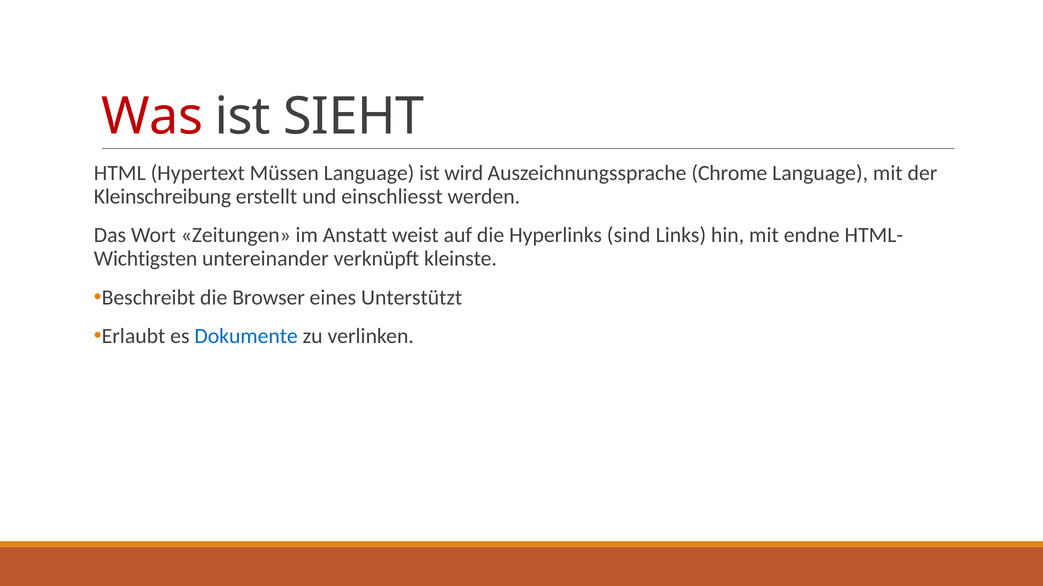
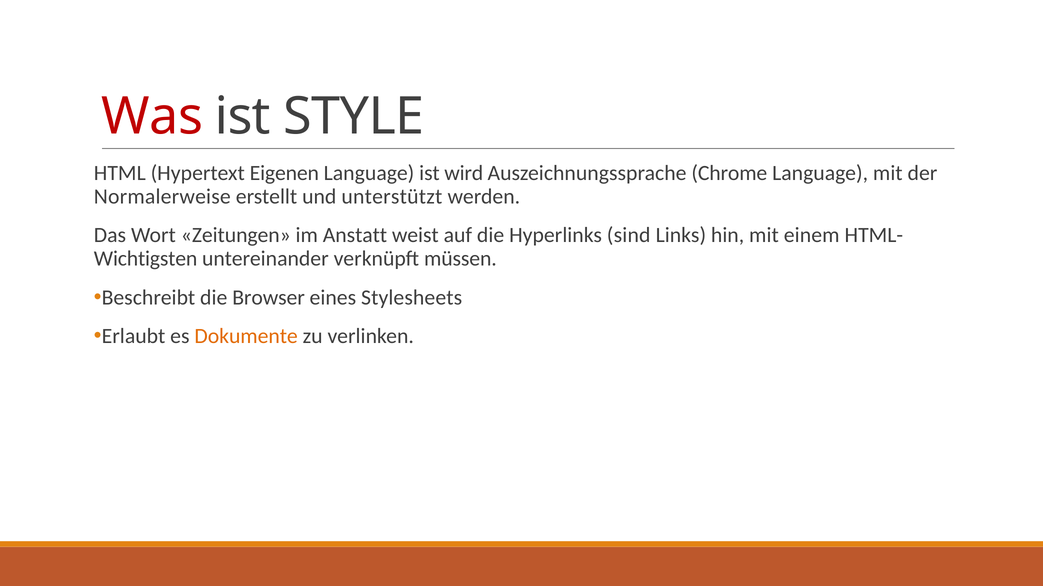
SIEHT: SIEHT -> STYLE
Müssen: Müssen -> Eigenen
Kleinschreibung: Kleinschreibung -> Normalerweise
einschliesst: einschliesst -> unterstützt
endne: endne -> einem
kleinste: kleinste -> müssen
Unterstützt: Unterstützt -> Stylesheets
Dokumente colour: blue -> orange
